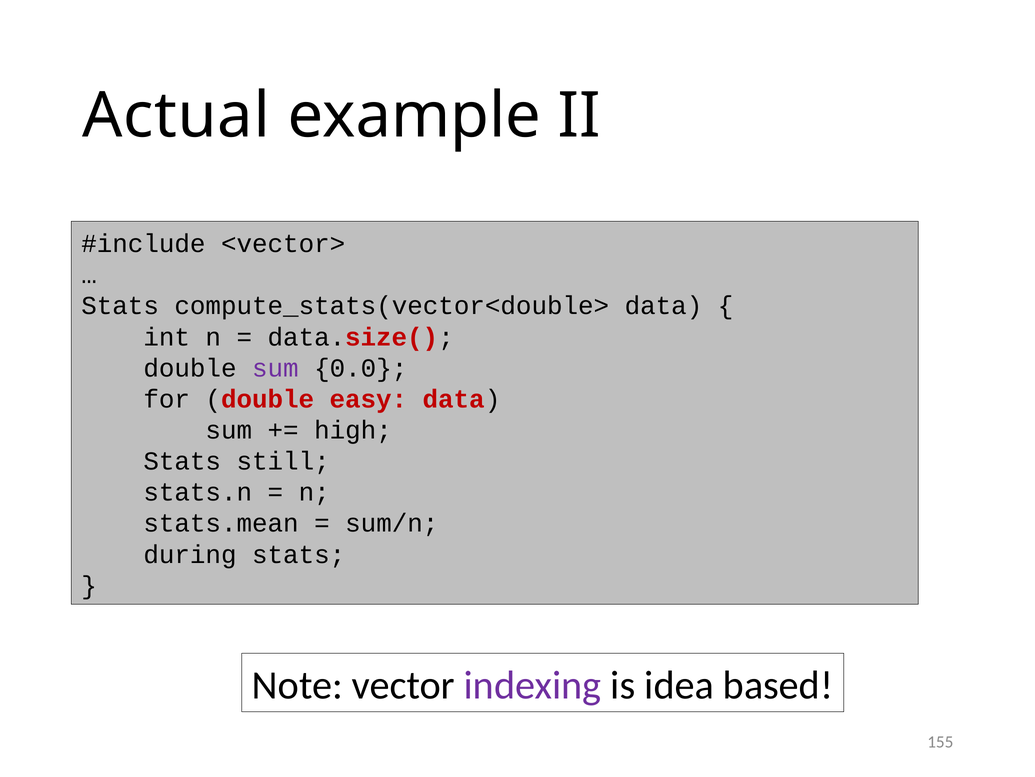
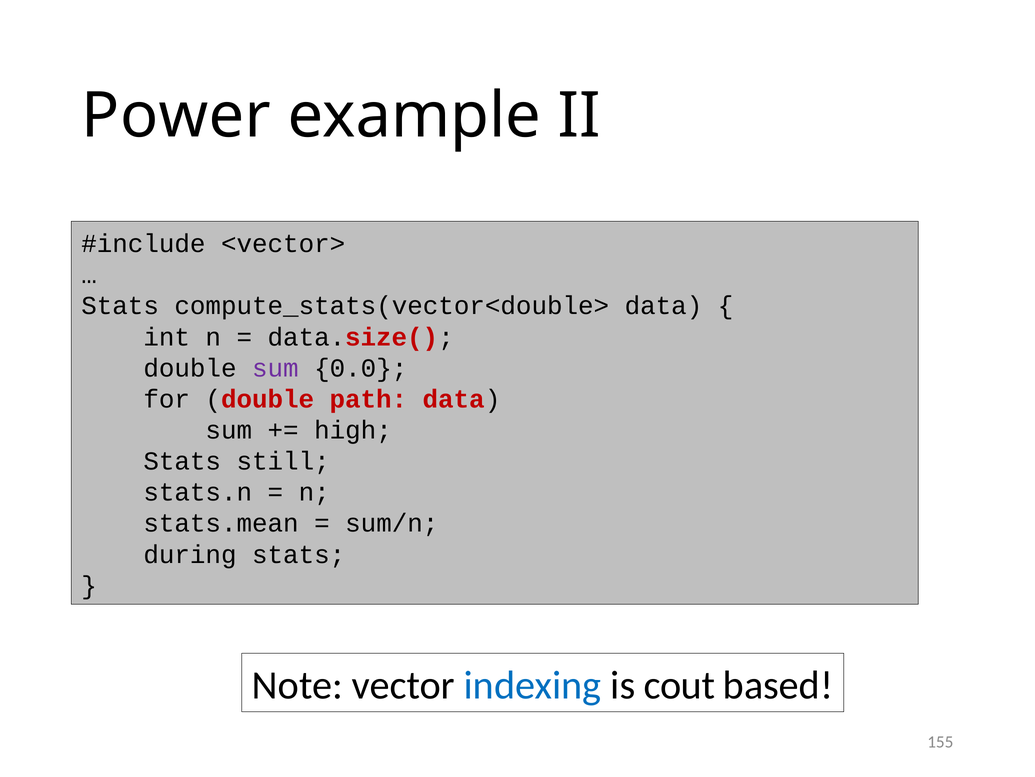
Actual: Actual -> Power
easy: easy -> path
indexing colour: purple -> blue
idea: idea -> cout
